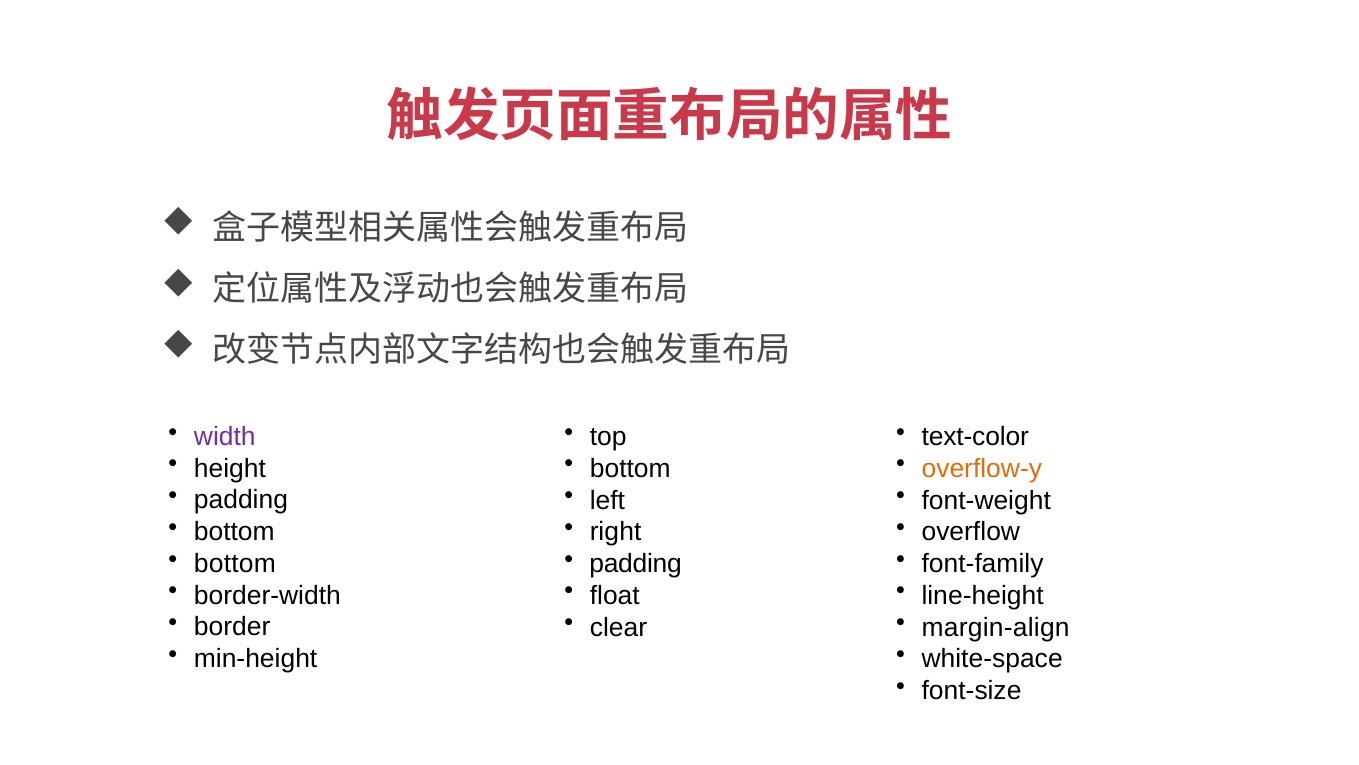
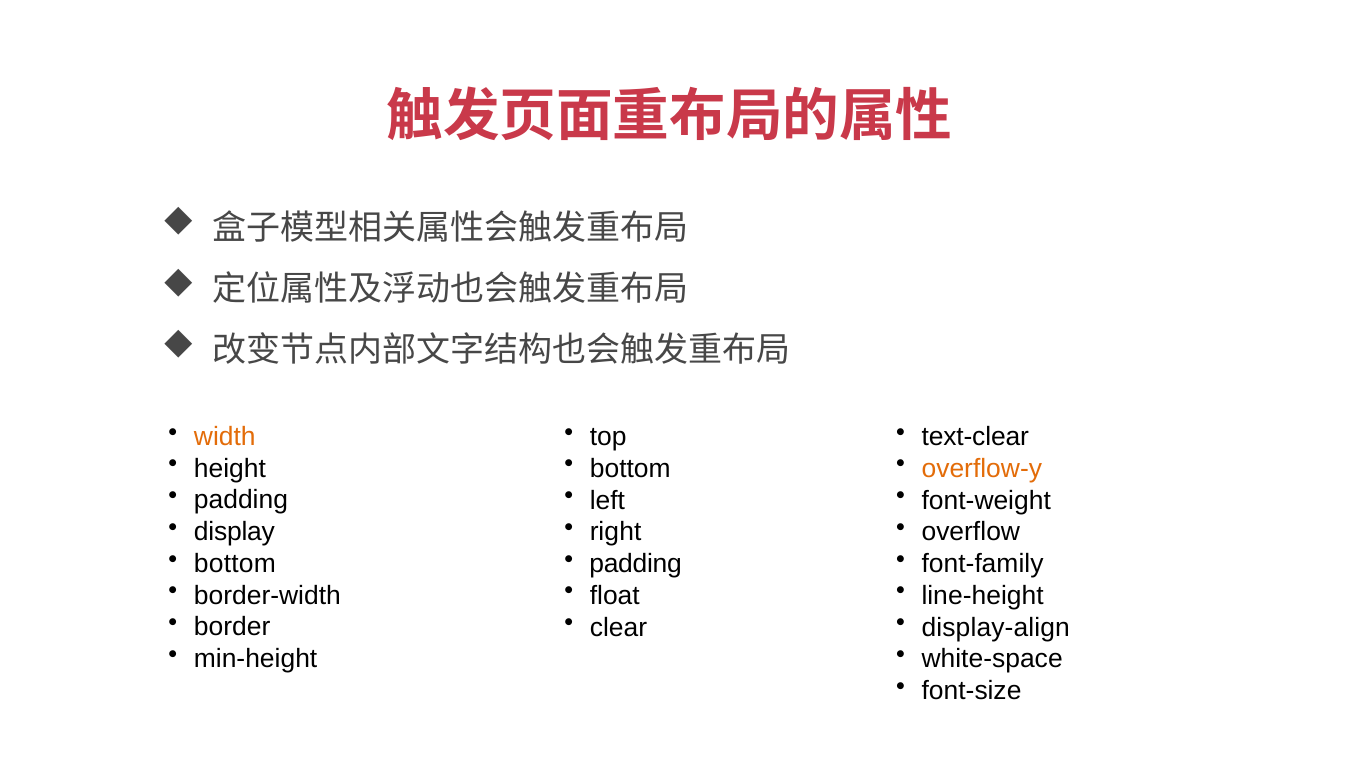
width colour: purple -> orange
text-color: text-color -> text-clear
bottom at (234, 532): bottom -> display
margin-align: margin-align -> display-align
